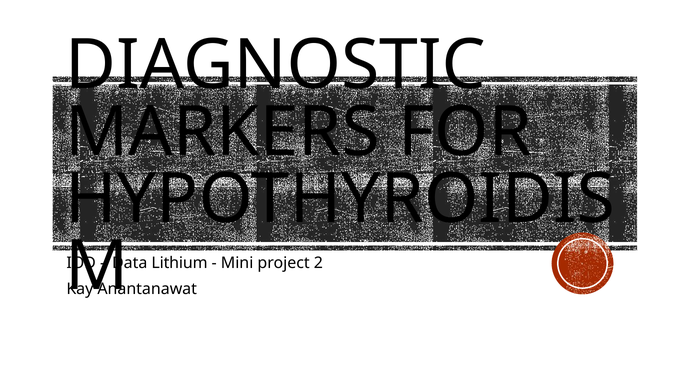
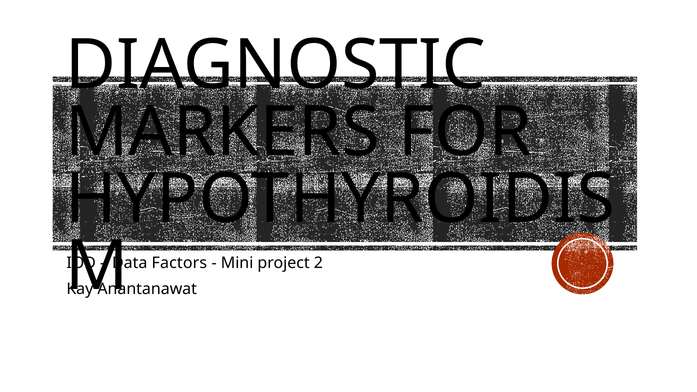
Lithium: Lithium -> Factors
